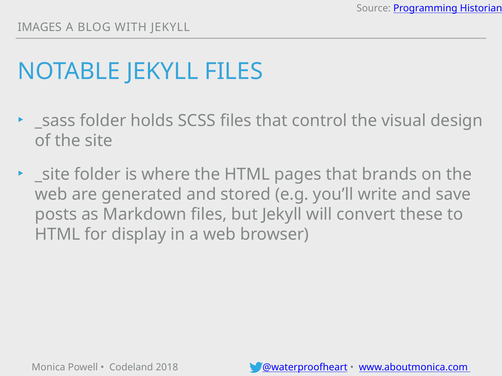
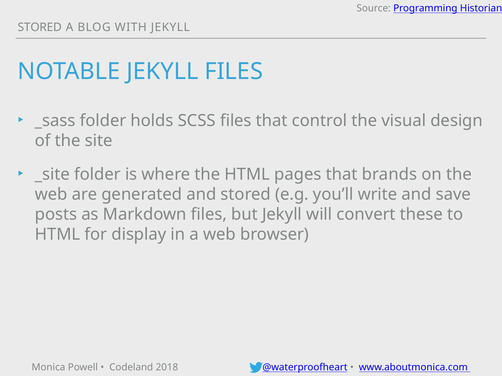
IMAGES at (40, 27): IMAGES -> STORED
